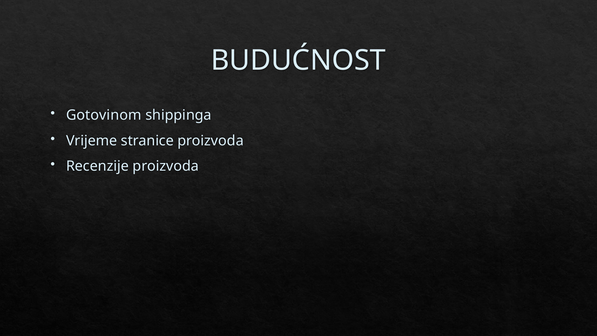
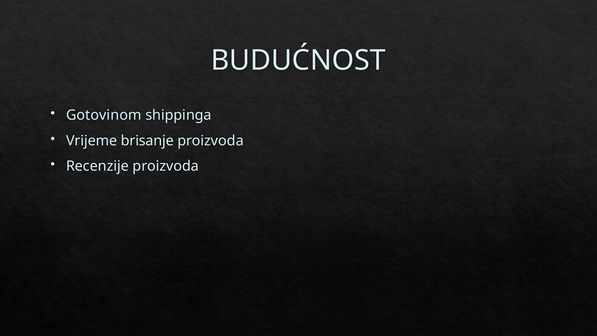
stranice: stranice -> brisanje
